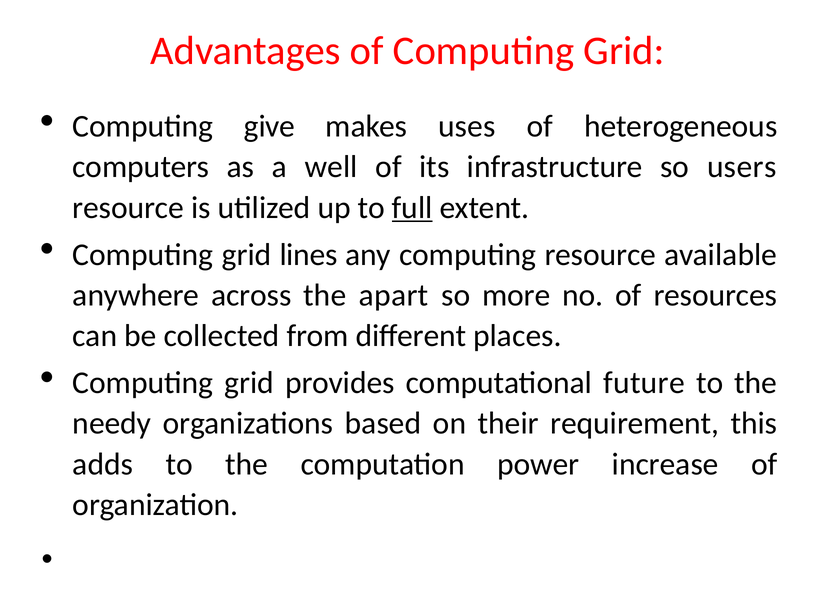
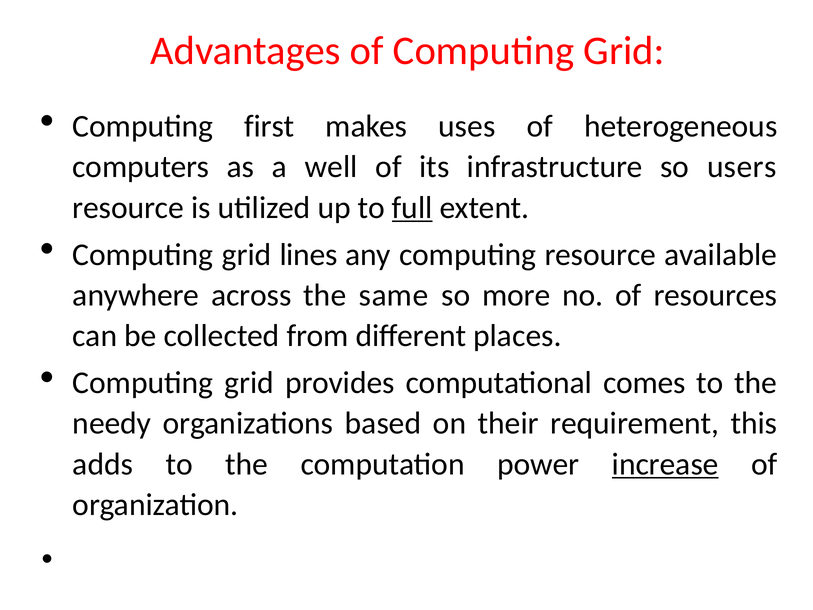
give: give -> first
apart: apart -> same
future: future -> comes
increase underline: none -> present
